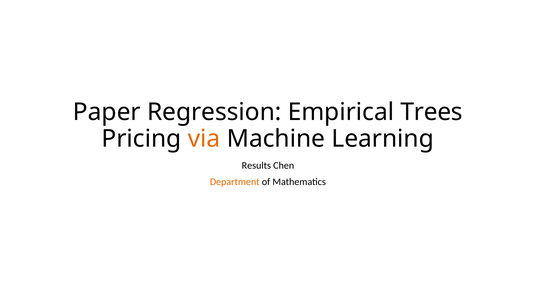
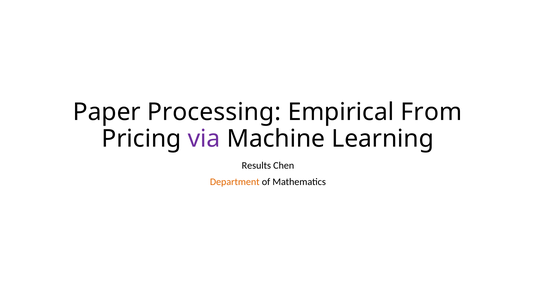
Regression: Regression -> Processing
Trees: Trees -> From
via colour: orange -> purple
